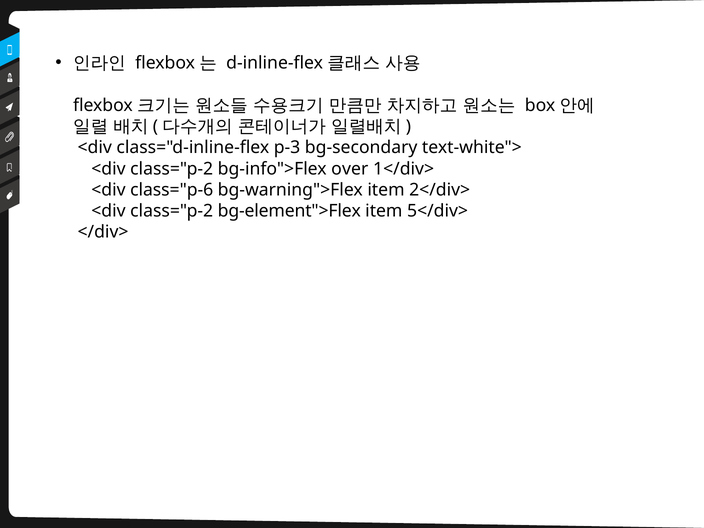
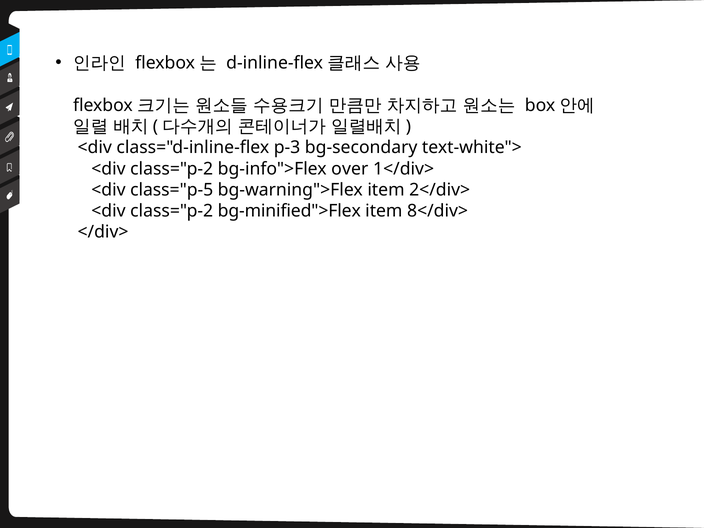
class="p-6: class="p-6 -> class="p-5
bg-element">Flex: bg-element">Flex -> bg-minified">Flex
5</div>: 5</div> -> 8</div>
